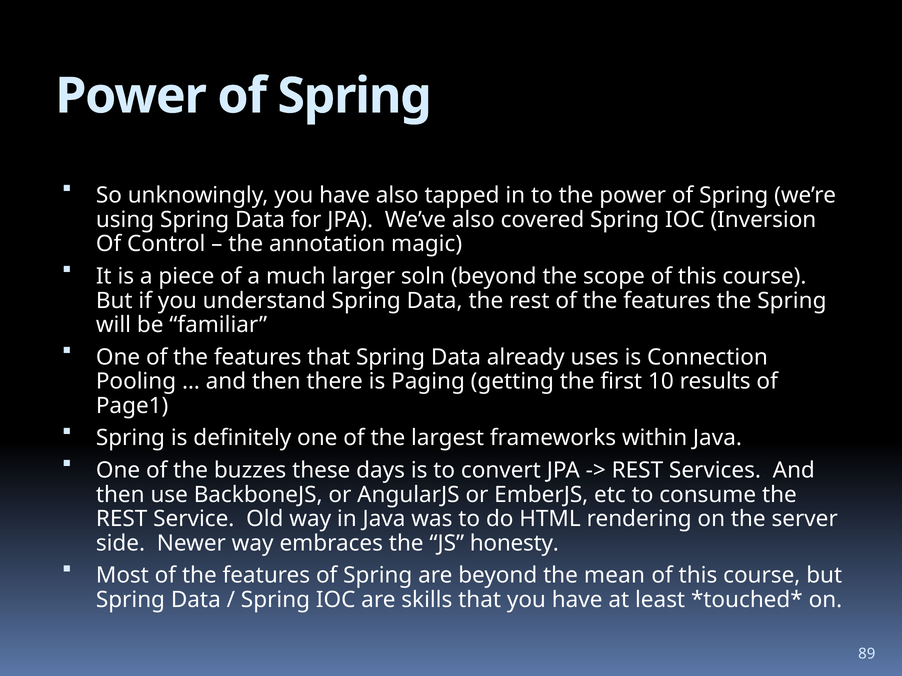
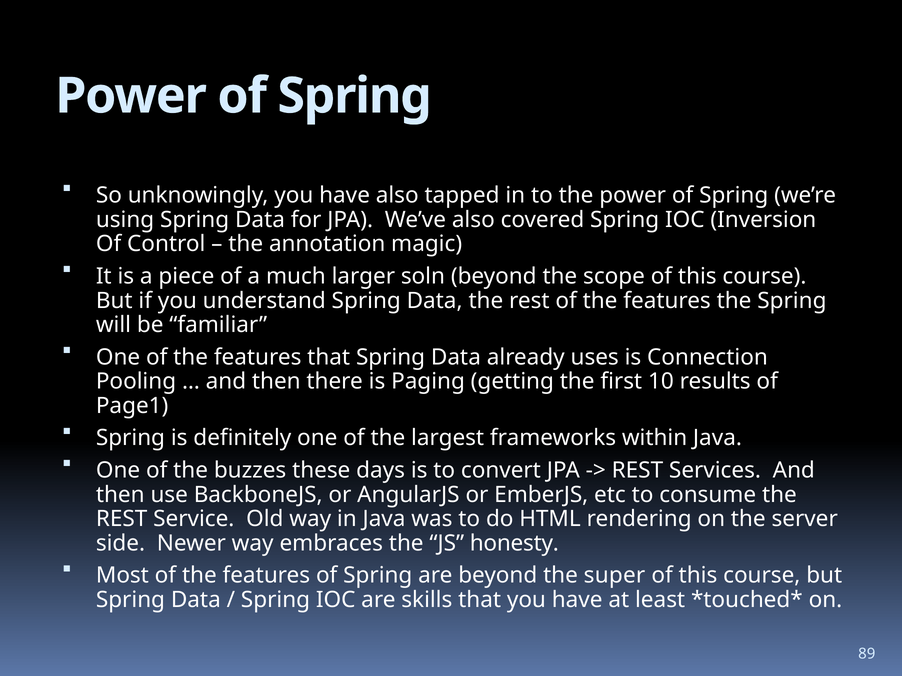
mean: mean -> super
